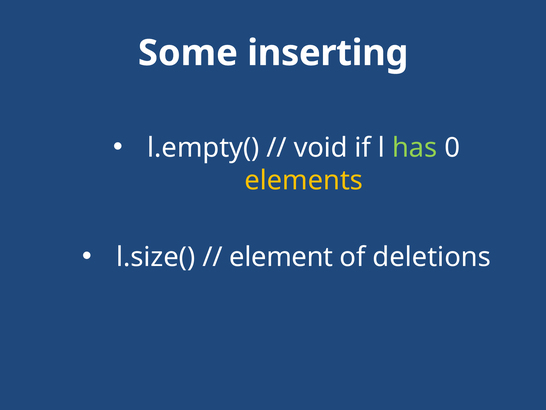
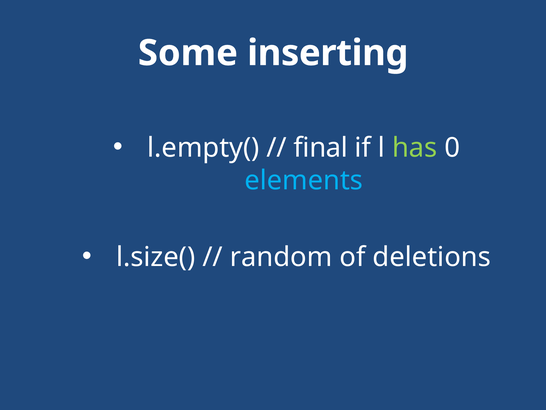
void: void -> final
elements colour: yellow -> light blue
element: element -> random
